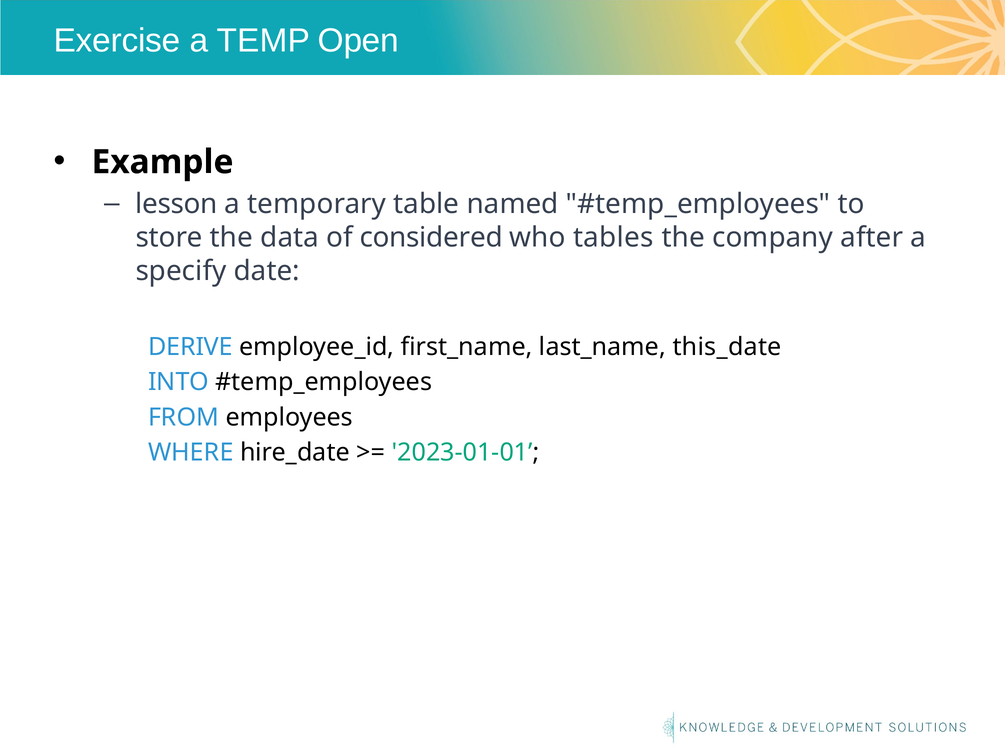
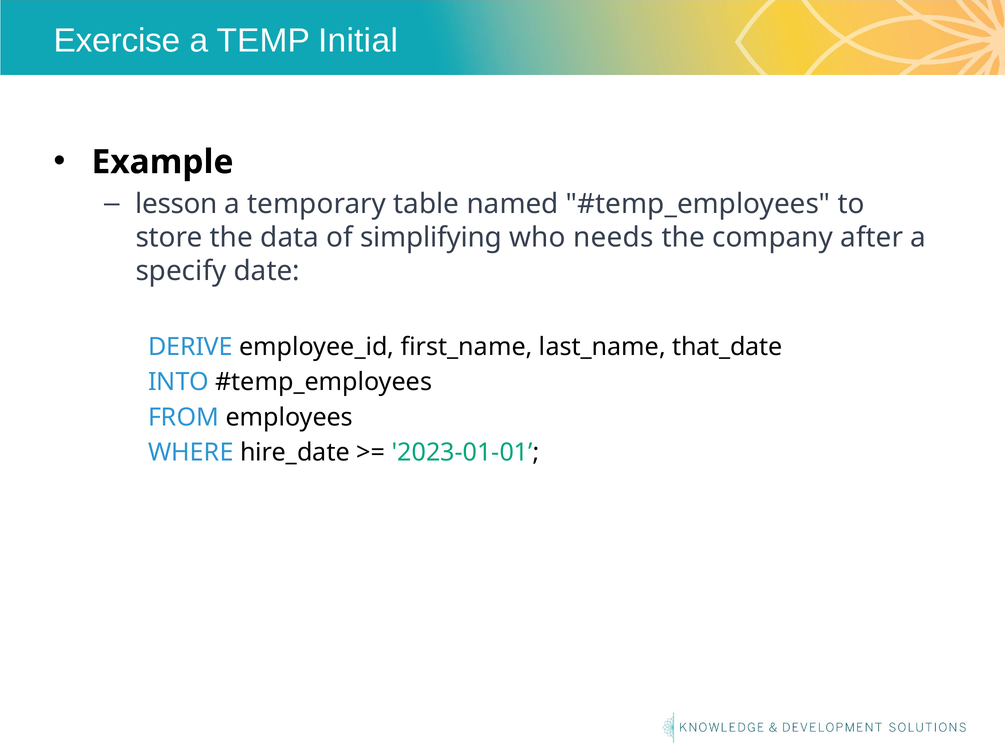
Open: Open -> Initial
considered: considered -> simplifying
tables: tables -> needs
this_date: this_date -> that_date
